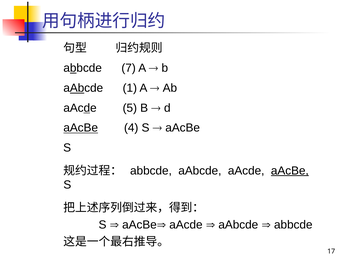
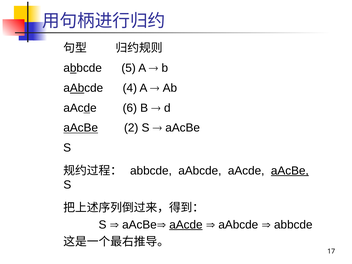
7: 7 -> 5
1: 1 -> 4
5: 5 -> 6
4: 4 -> 2
aAcde at (186, 225) underline: none -> present
